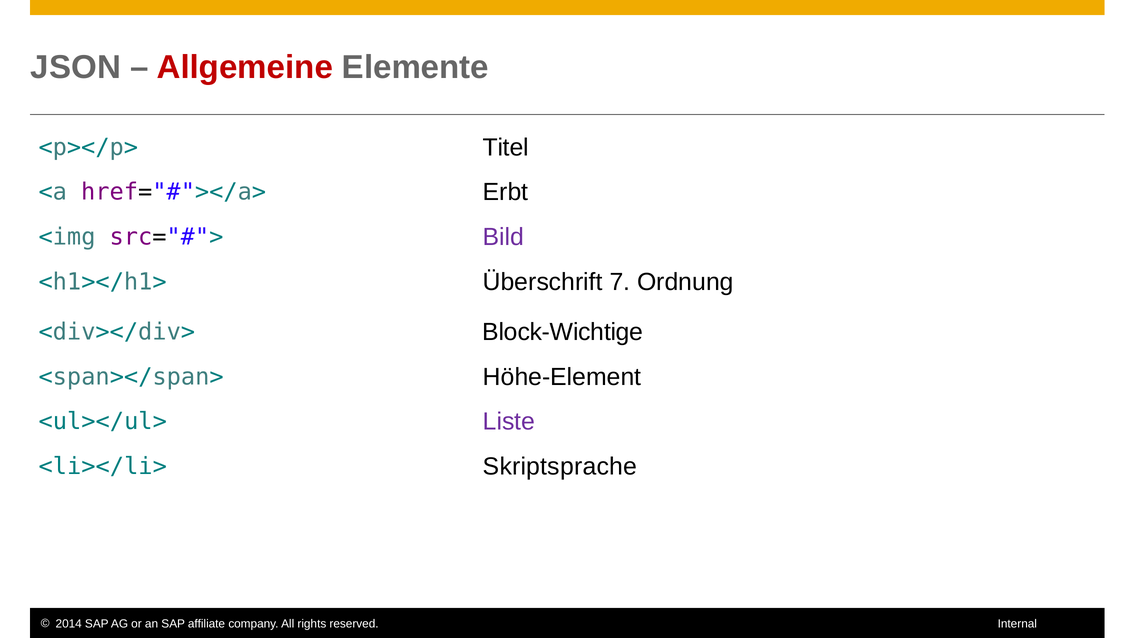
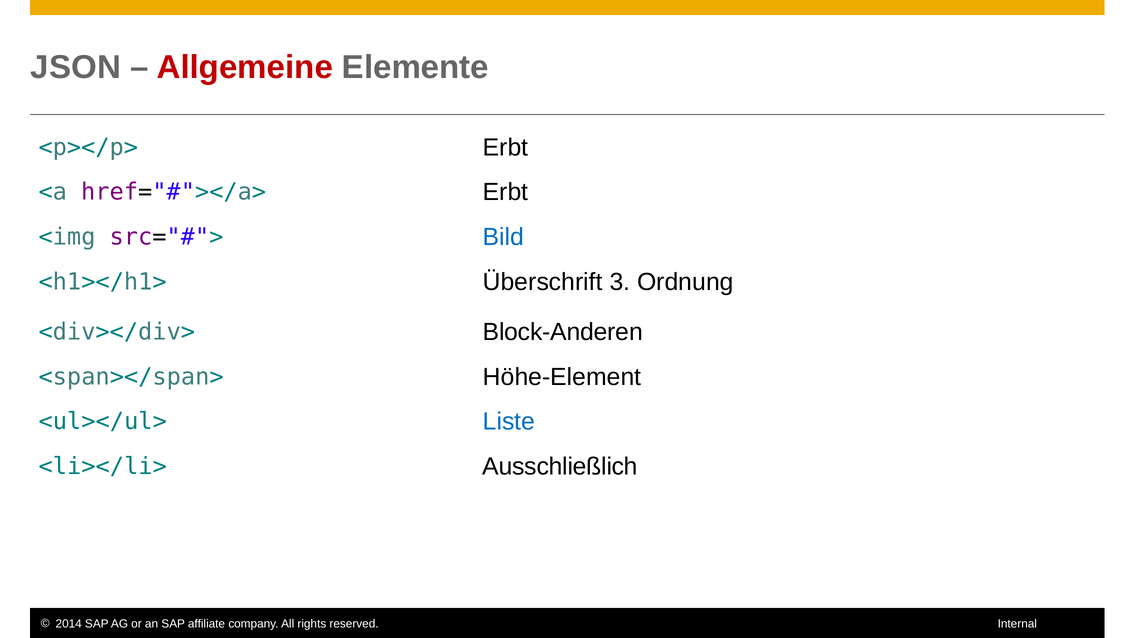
<p></p> Titel: Titel -> Erbt
Bild colour: purple -> blue
Überschrift 7: 7 -> 3
Block-Wichtige: Block-Wichtige -> Block-Anderen
Liste colour: purple -> blue
Skriptsprache: Skriptsprache -> Ausschließlich
